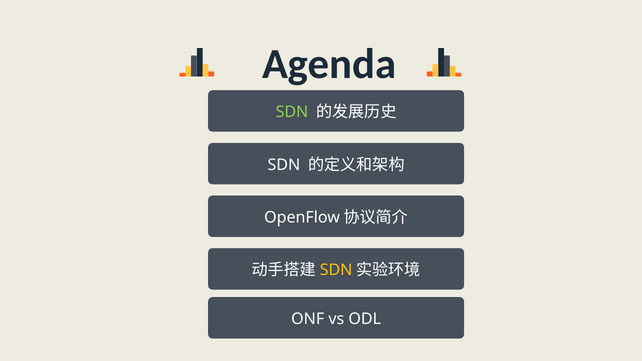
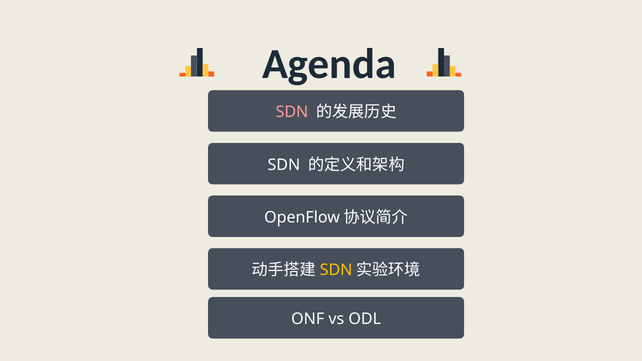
SDN at (292, 112) colour: light green -> pink
